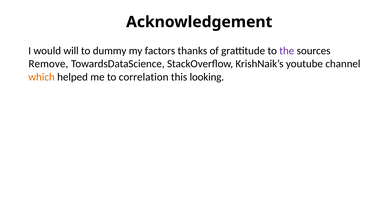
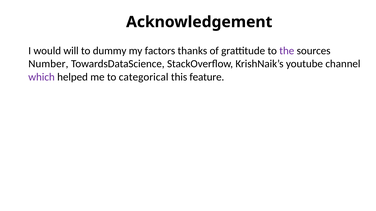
Remove: Remove -> Number
which colour: orange -> purple
correlation: correlation -> categorical
looking: looking -> feature
